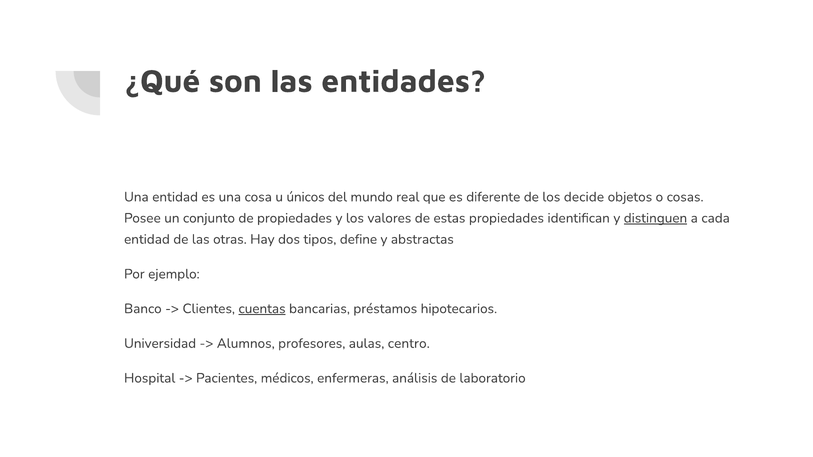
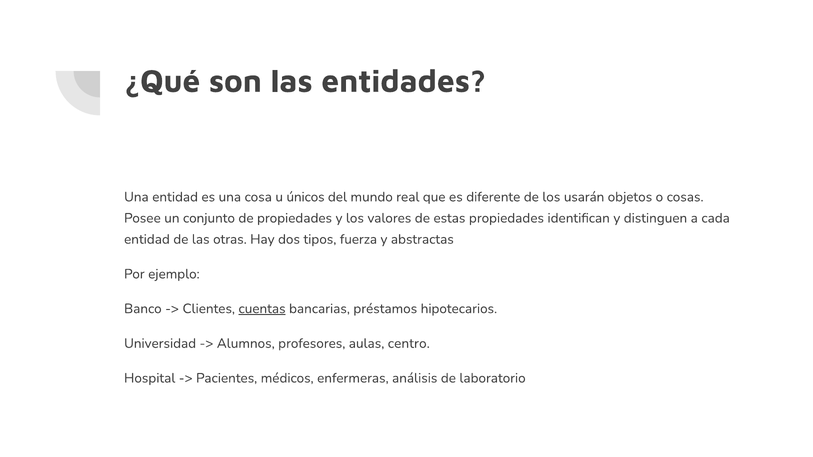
decide: decide -> usarán
distinguen underline: present -> none
define: define -> fuerza
